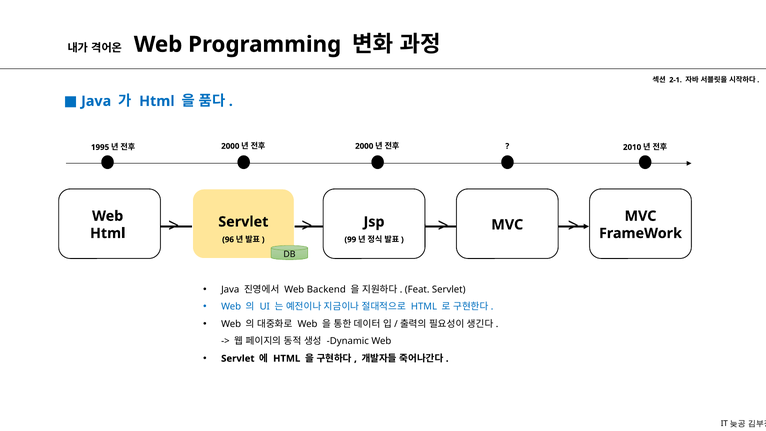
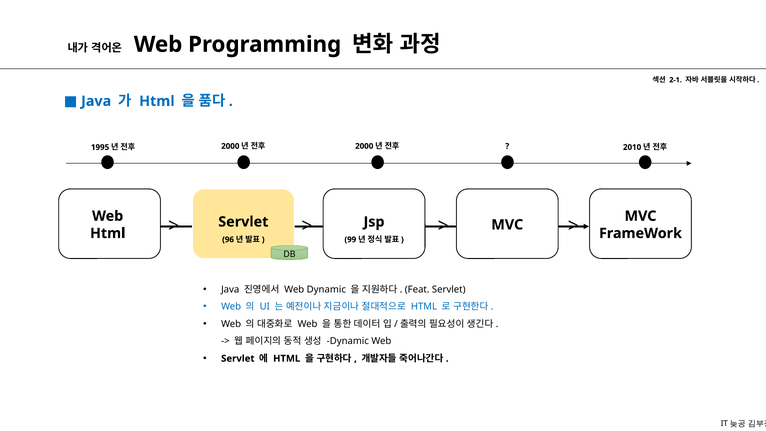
Web Backend: Backend -> Dynamic
